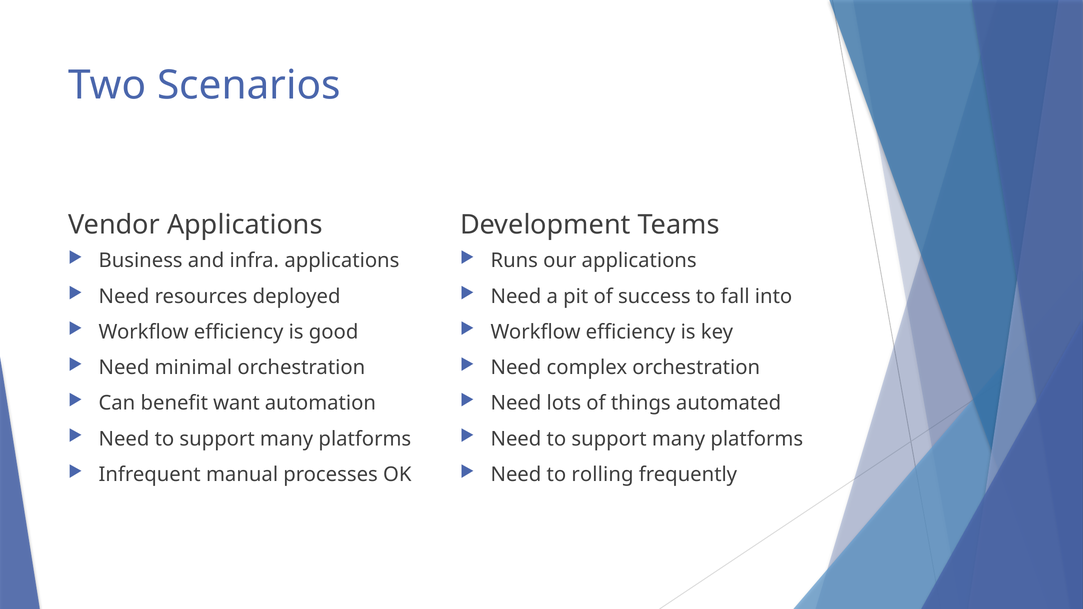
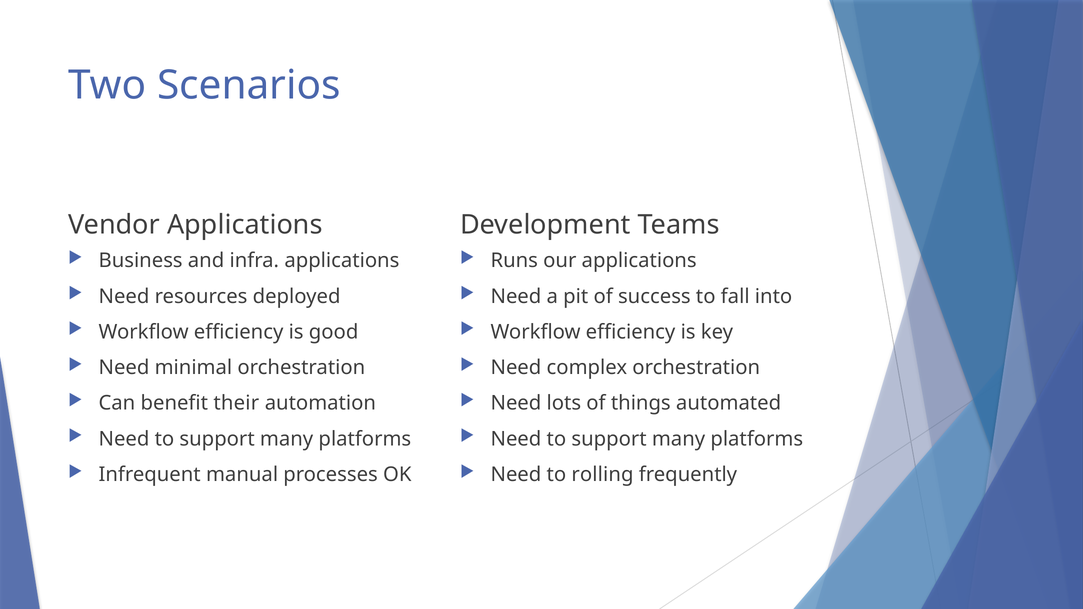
want: want -> their
